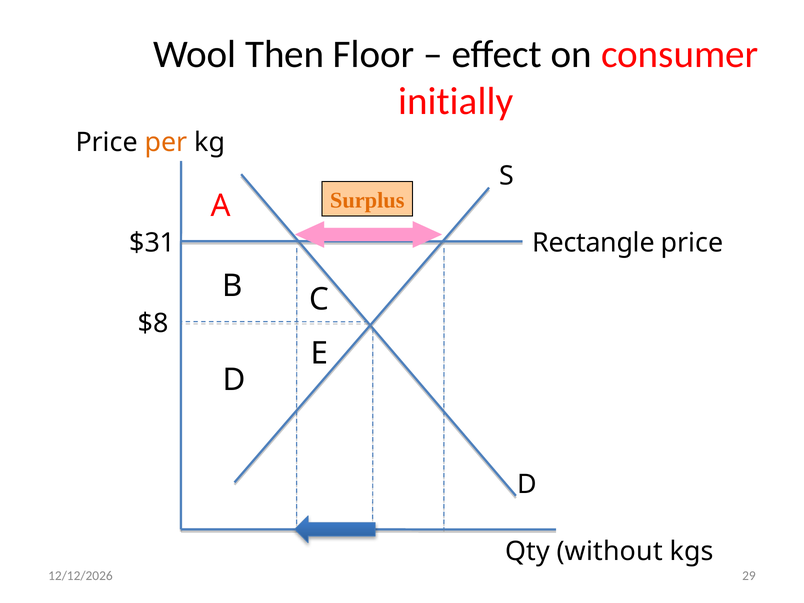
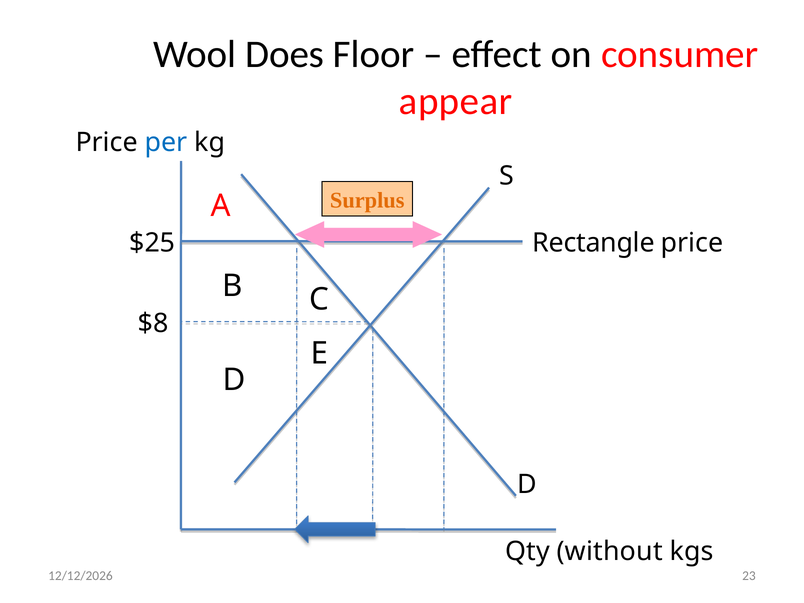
Then: Then -> Does
initially: initially -> appear
per colour: orange -> blue
$31: $31 -> $25
29: 29 -> 23
